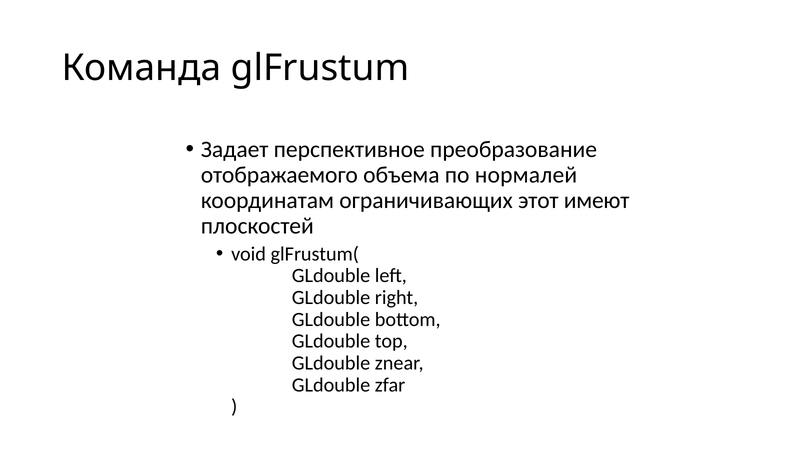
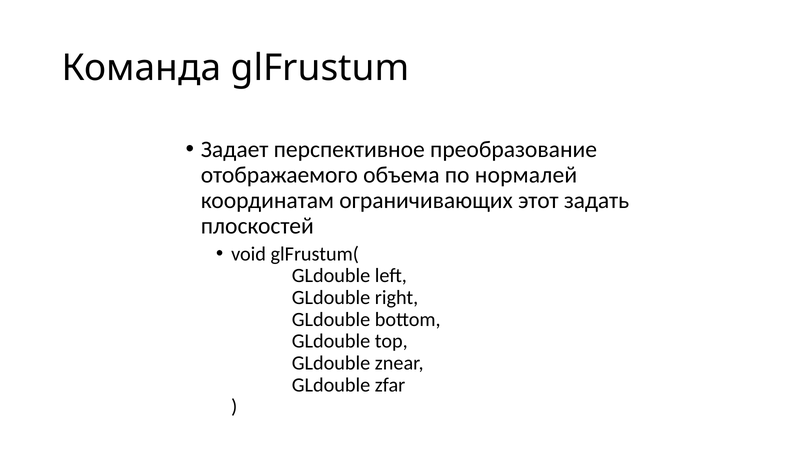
имеют: имеют -> задать
